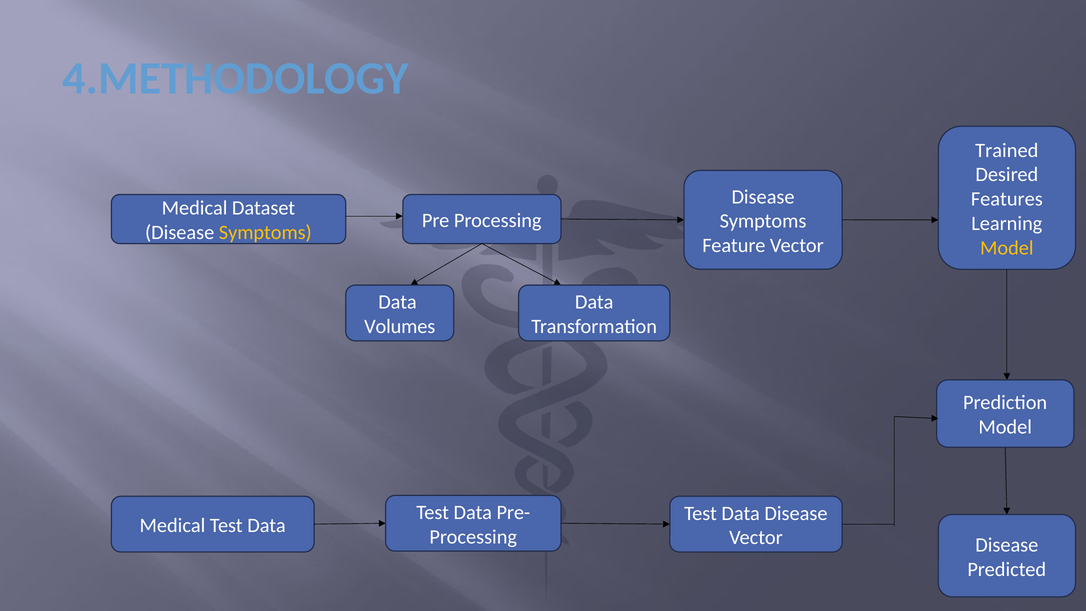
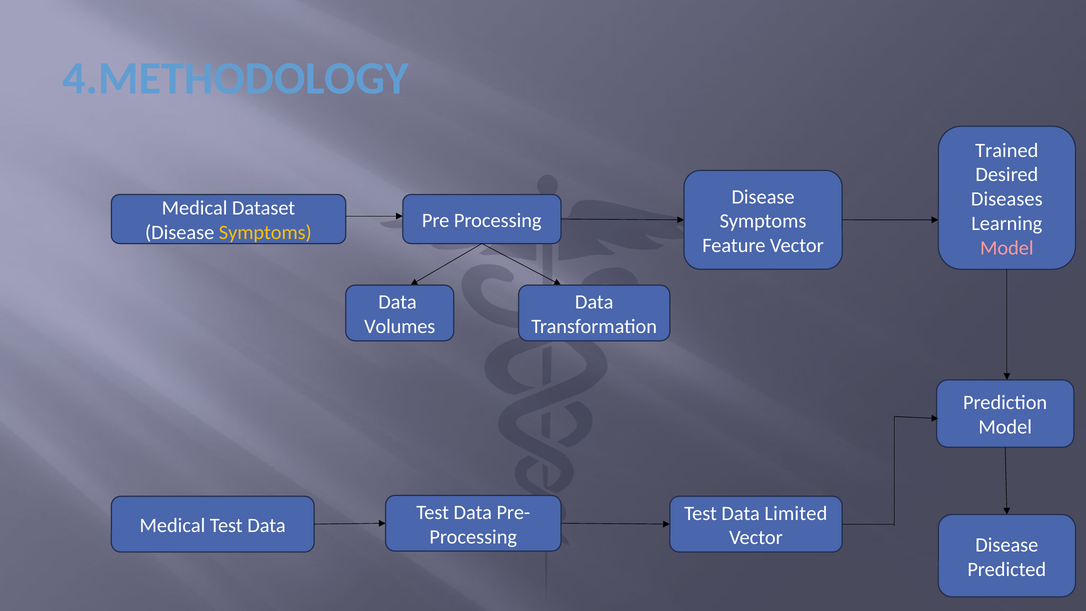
Features: Features -> Diseases
Model at (1007, 248) colour: yellow -> pink
Data Disease: Disease -> Limited
